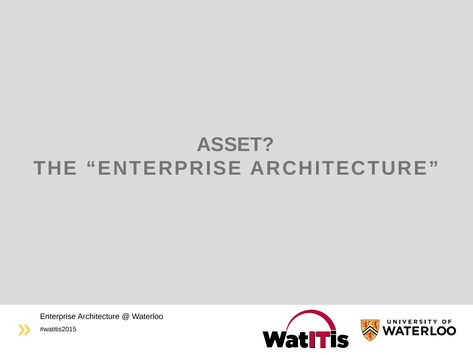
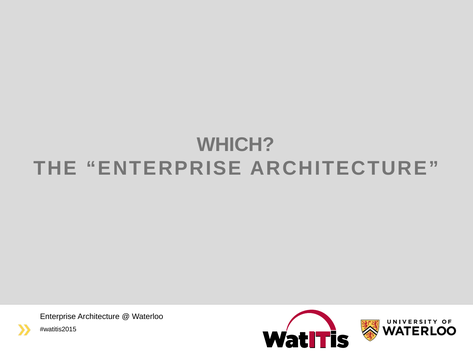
ASSET: ASSET -> WHICH
